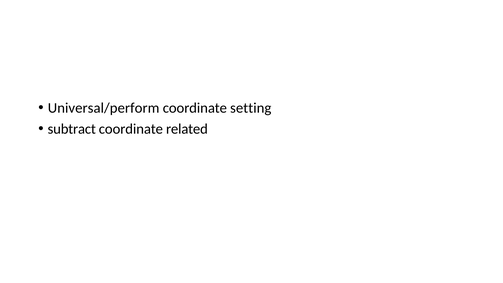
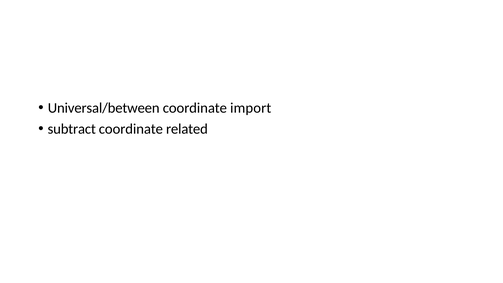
Universal/perform: Universal/perform -> Universal/between
setting: setting -> import
